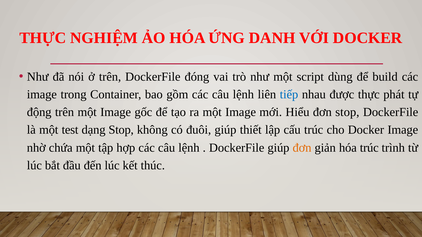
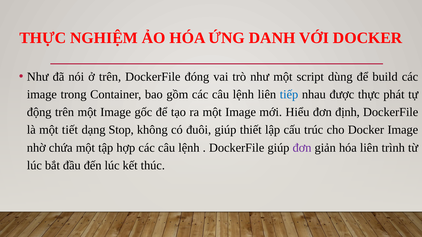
đơn stop: stop -> định
test: test -> tiết
đơn at (302, 148) colour: orange -> purple
hóa trúc: trúc -> liên
